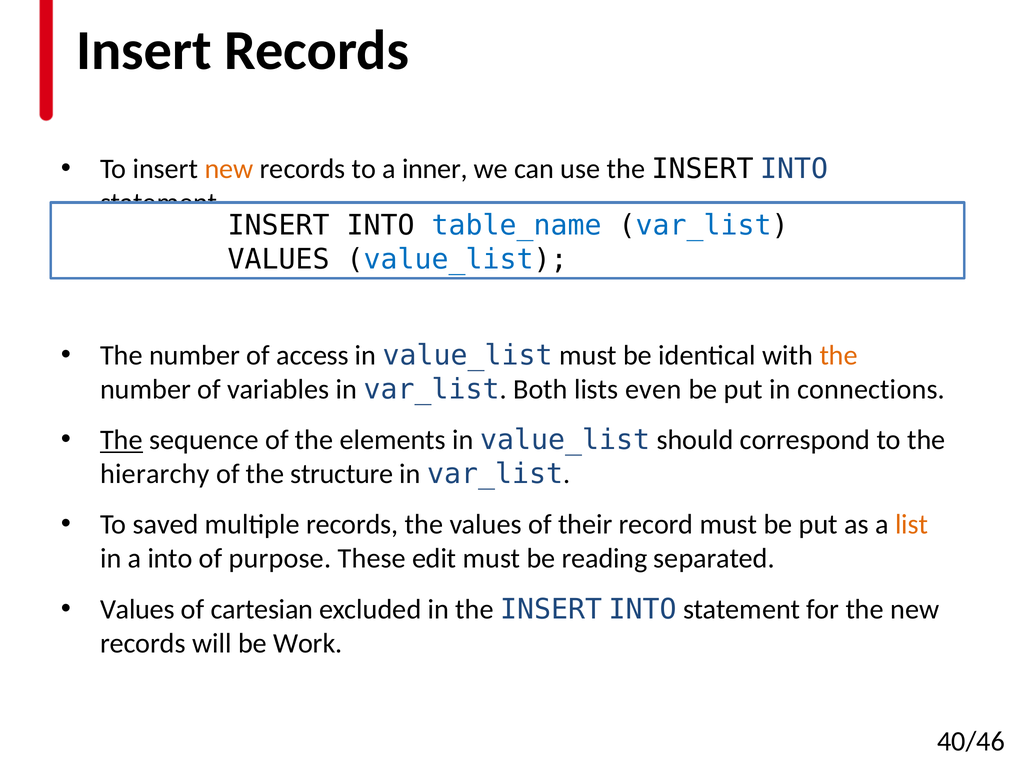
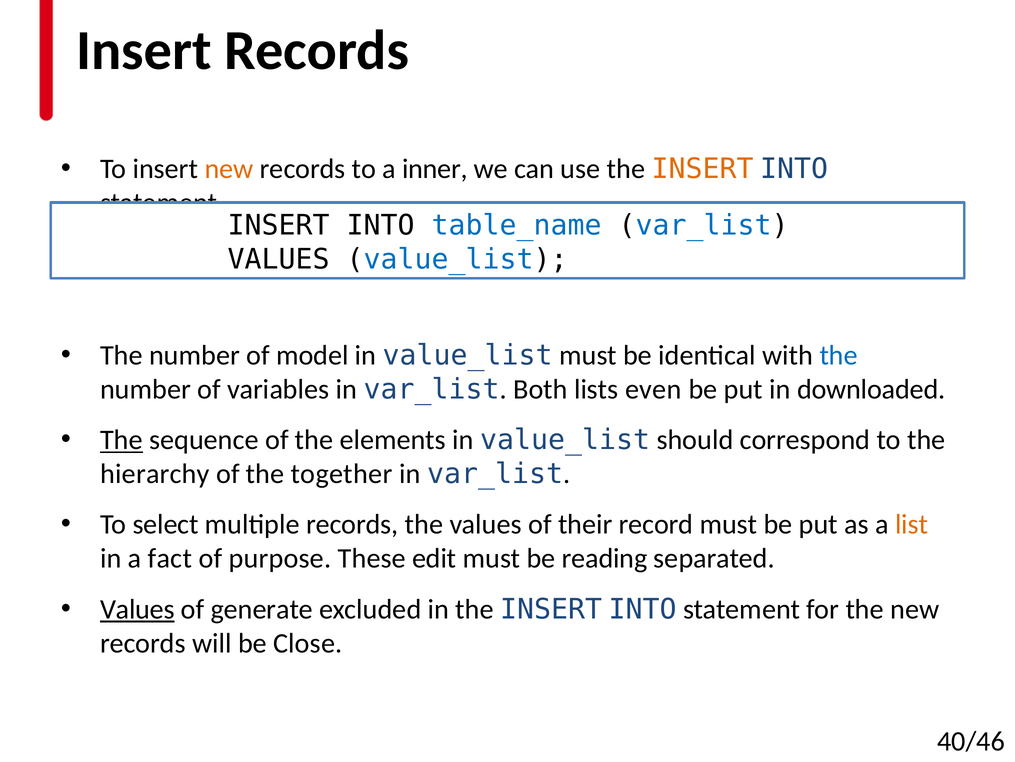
INSERT at (703, 169) colour: black -> orange
access: access -> model
the at (839, 355) colour: orange -> blue
connections: connections -> downloaded
structure: structure -> together
saved: saved -> select
a into: into -> fact
Values at (137, 609) underline: none -> present
cartesian: cartesian -> generate
Work: Work -> Close
